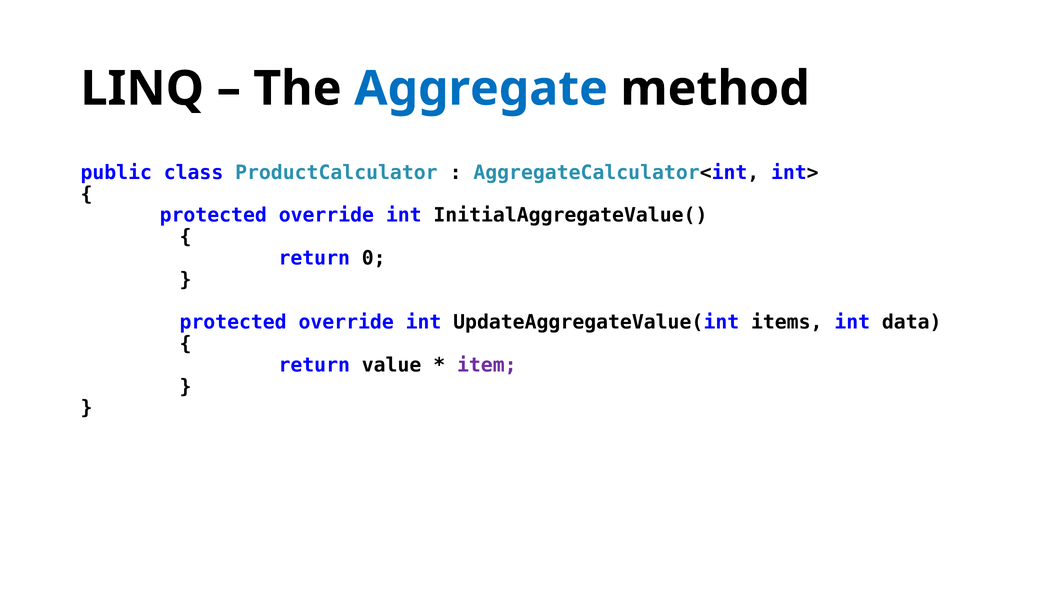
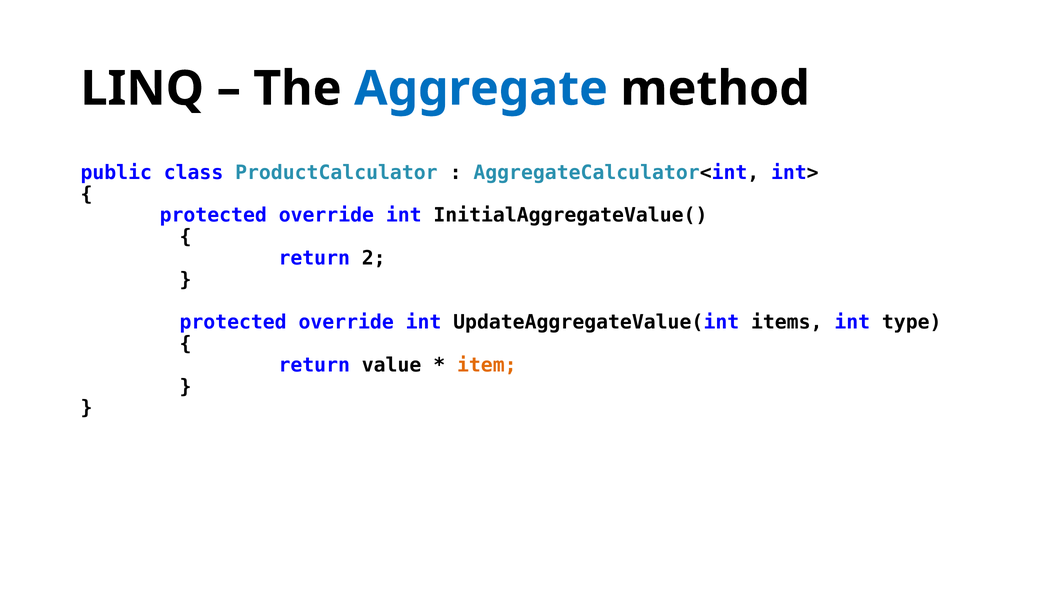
0: 0 -> 2
data: data -> type
item colour: purple -> orange
